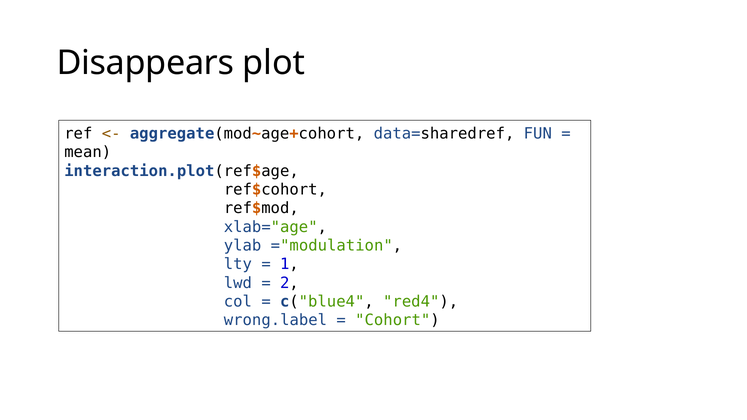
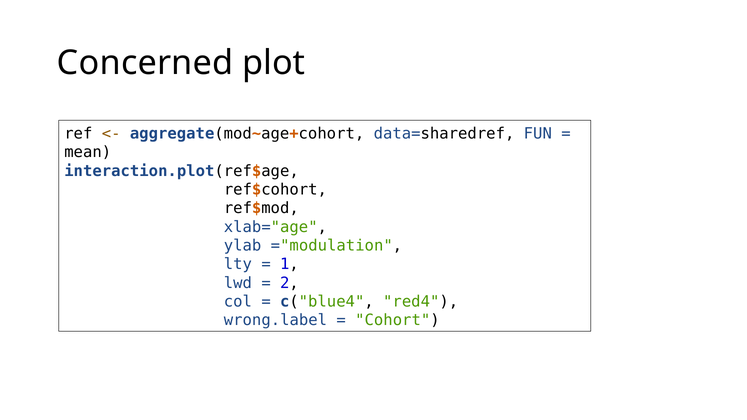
Disappears: Disappears -> Concerned
